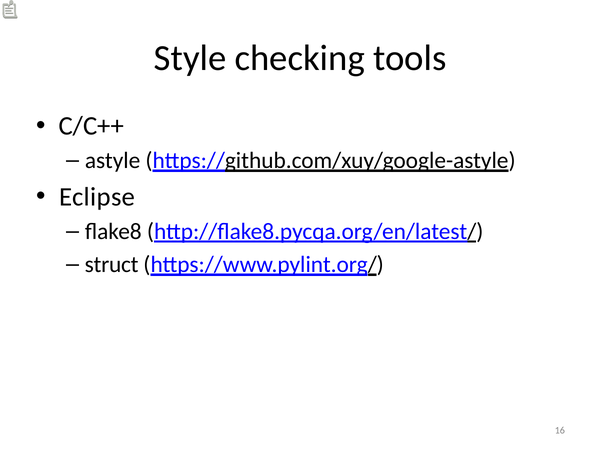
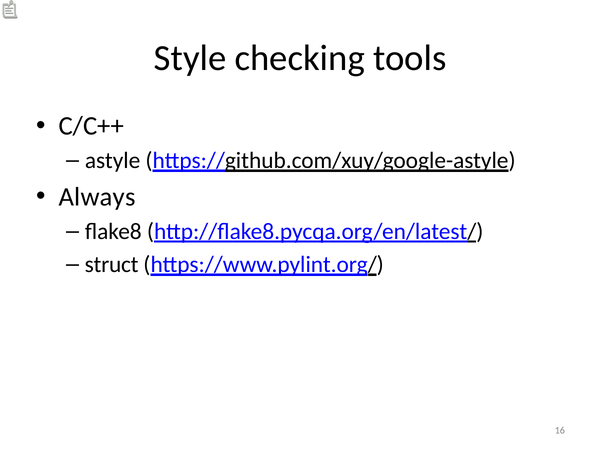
Eclipse: Eclipse -> Always
